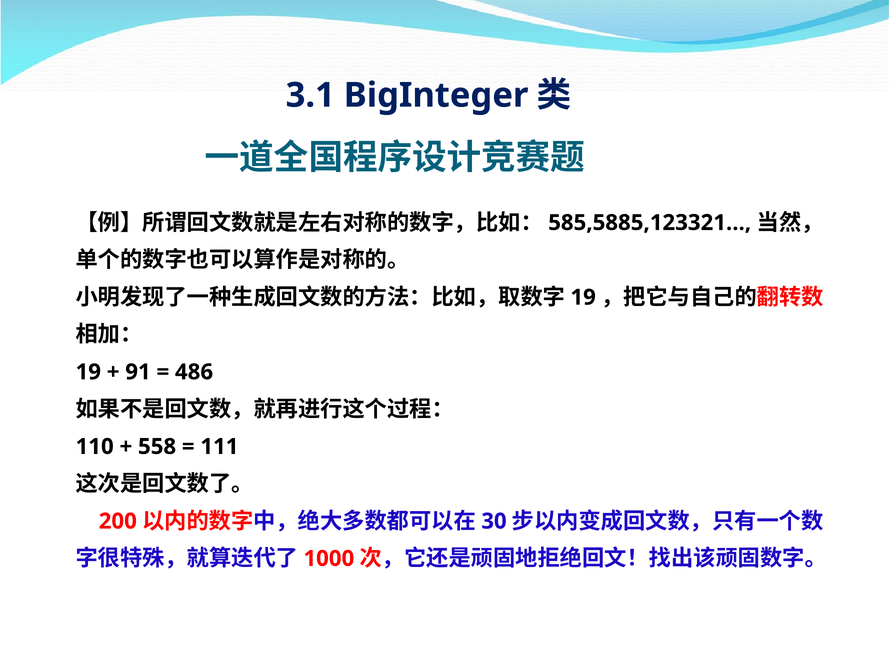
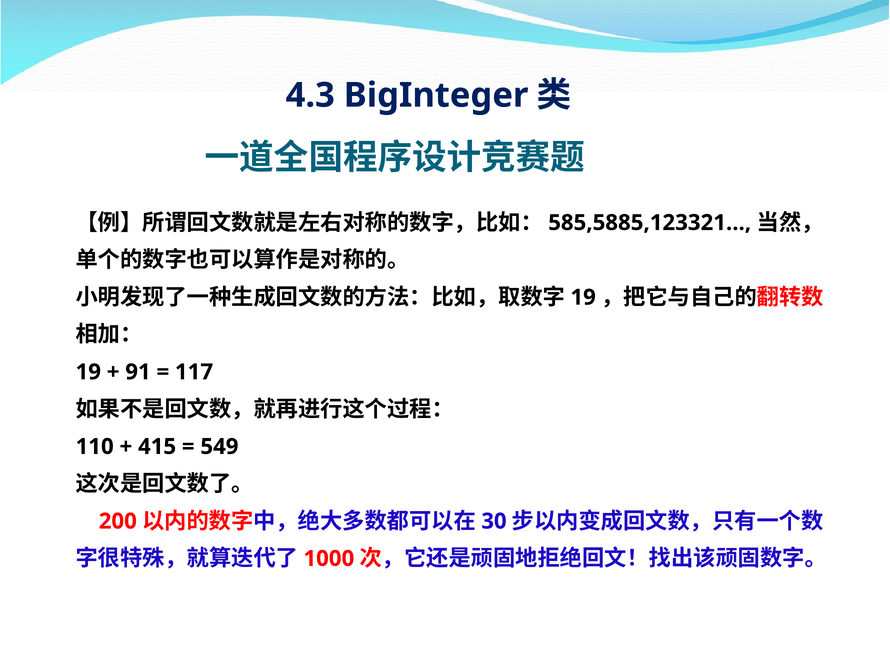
3.1: 3.1 -> 4.3
486: 486 -> 117
558: 558 -> 415
111: 111 -> 549
